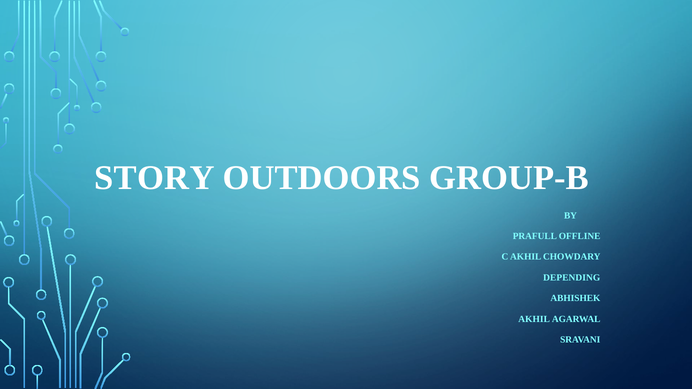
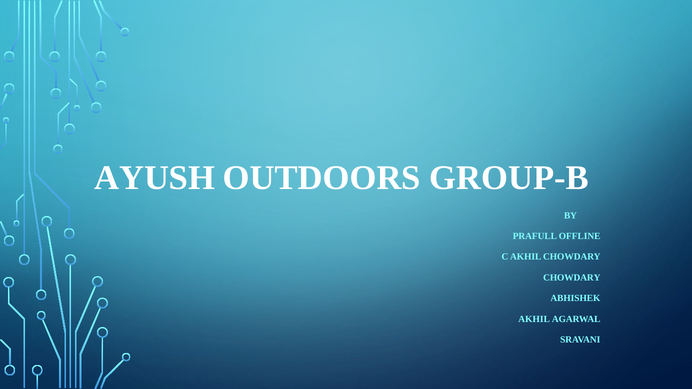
STORY: STORY -> AYUSH
DEPENDING at (572, 278): DEPENDING -> CHOWDARY
